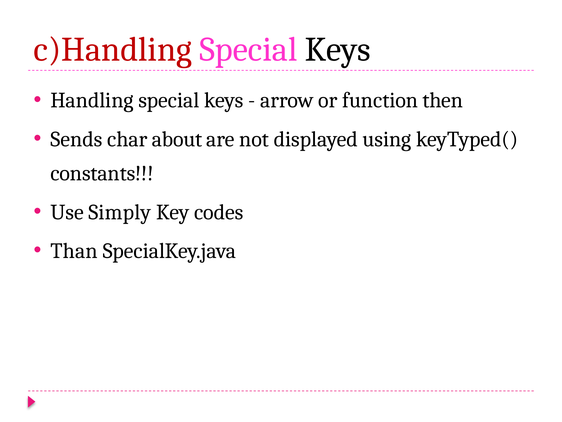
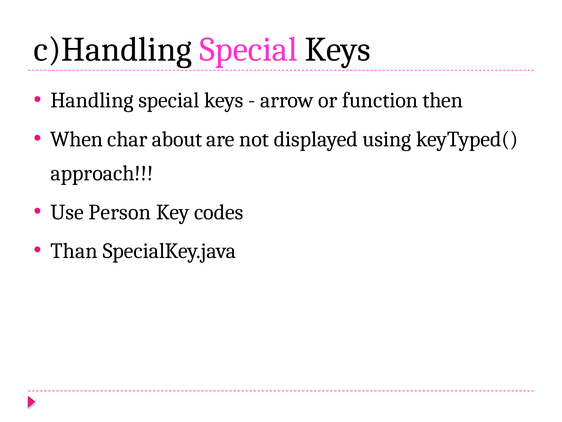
c)Handling colour: red -> black
Sends: Sends -> When
constants: constants -> approach
Simply: Simply -> Person
